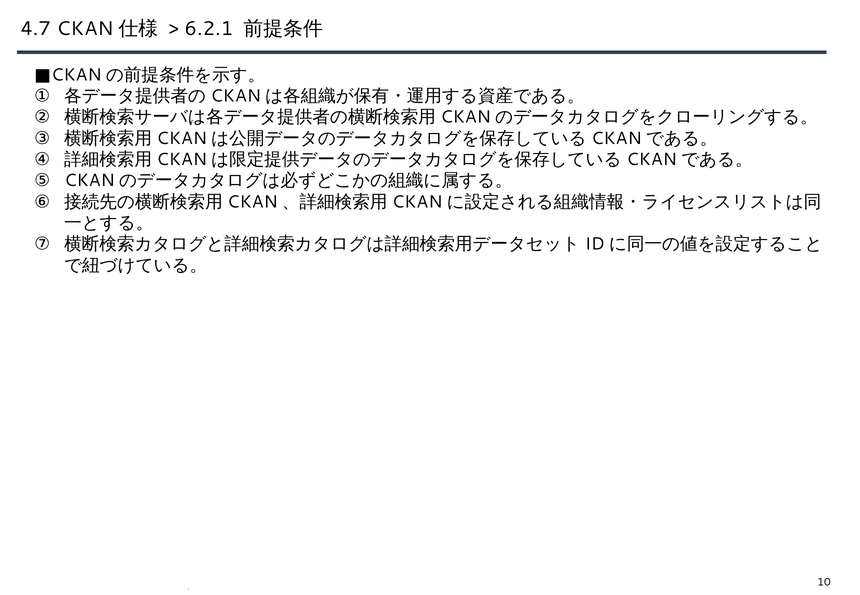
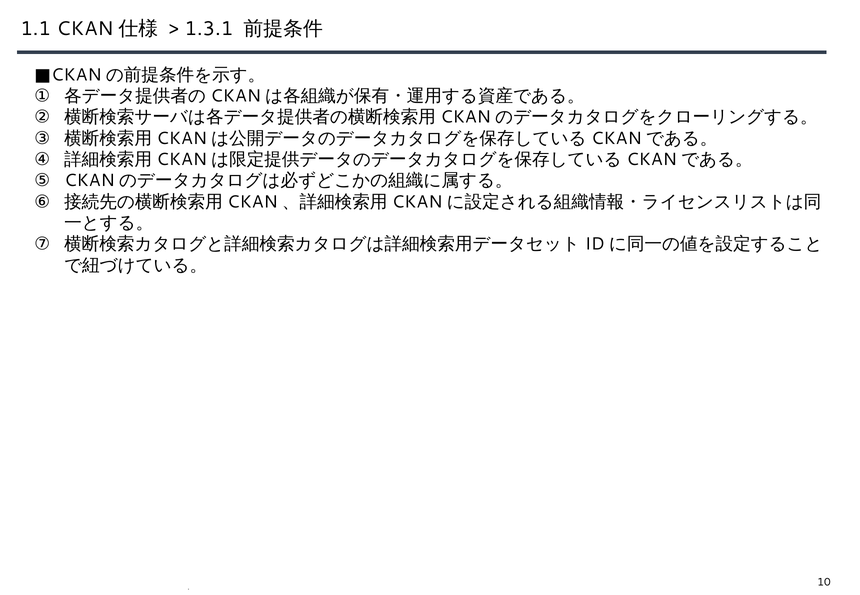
4.7: 4.7 -> 1.1
6.2.1: 6.2.1 -> 1.3.1
